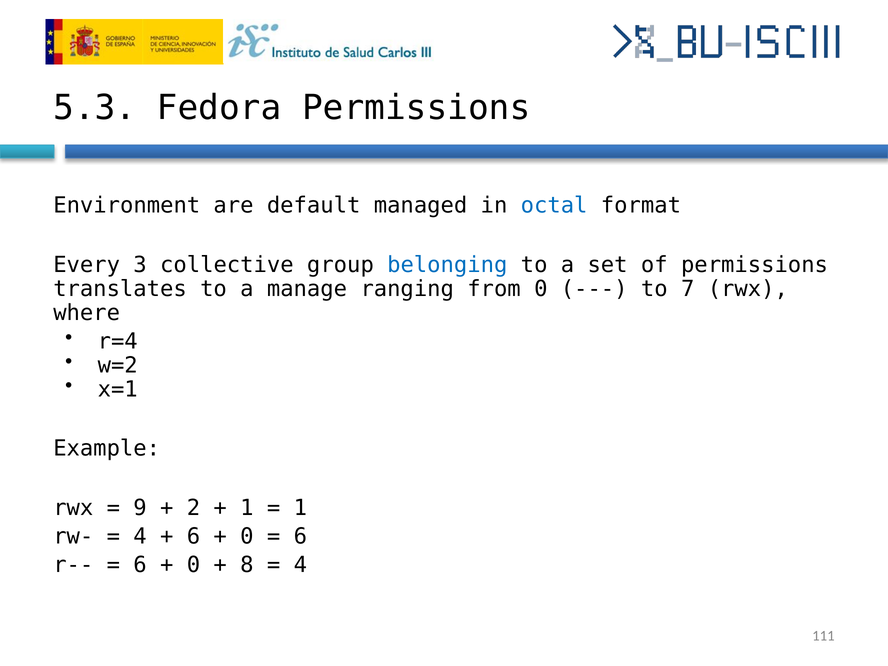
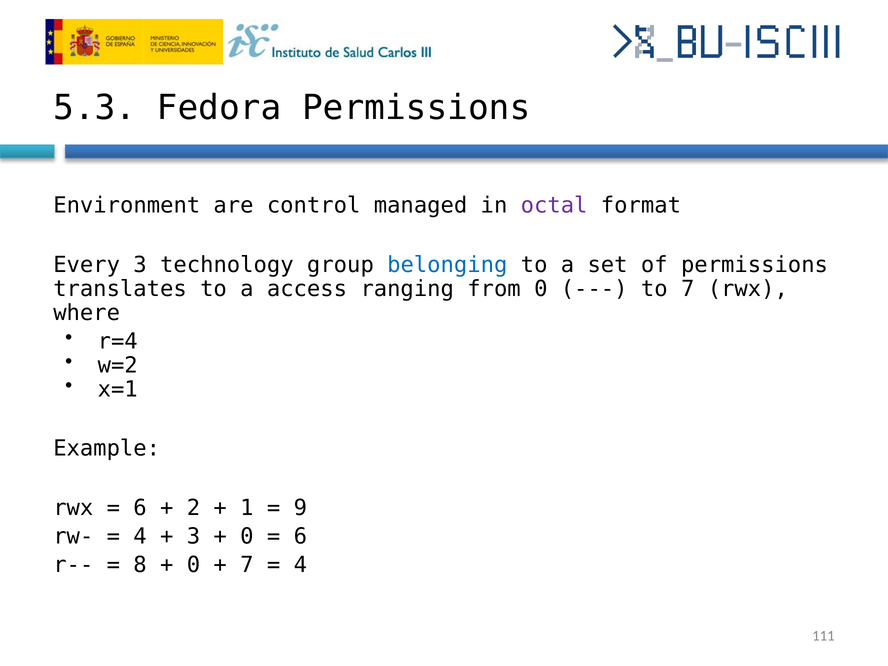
default: default -> control
octal colour: blue -> purple
collective: collective -> technology
manage: manage -> access
9 at (140, 508): 9 -> 6
1 at (300, 508): 1 -> 9
6 at (194, 536): 6 -> 3
6 at (140, 565): 6 -> 8
8 at (247, 565): 8 -> 7
